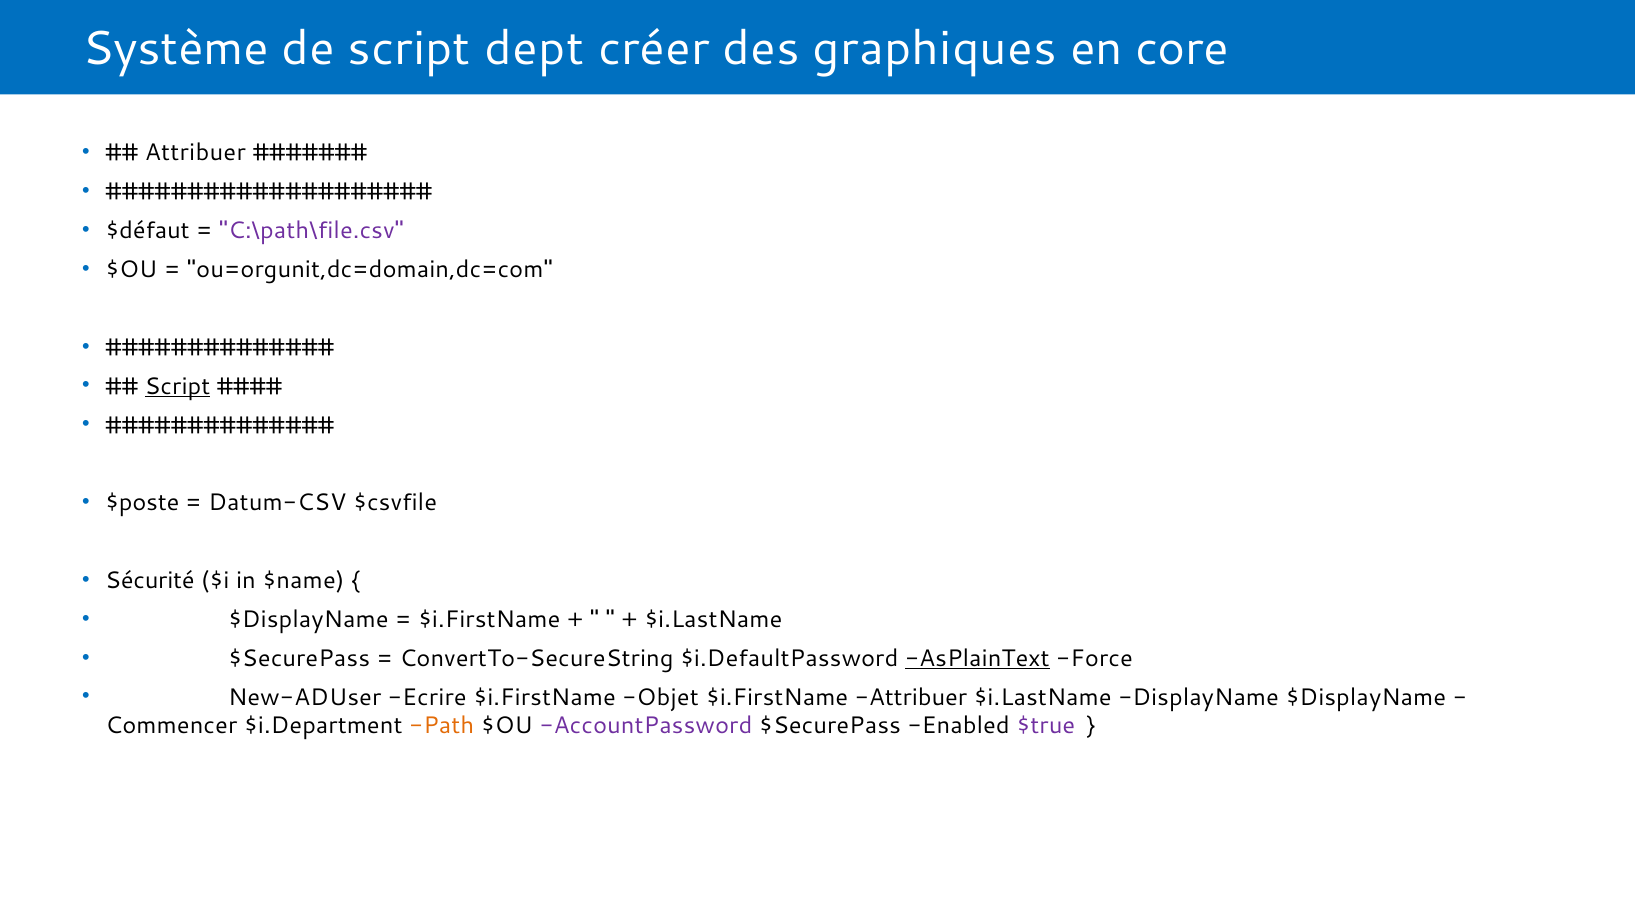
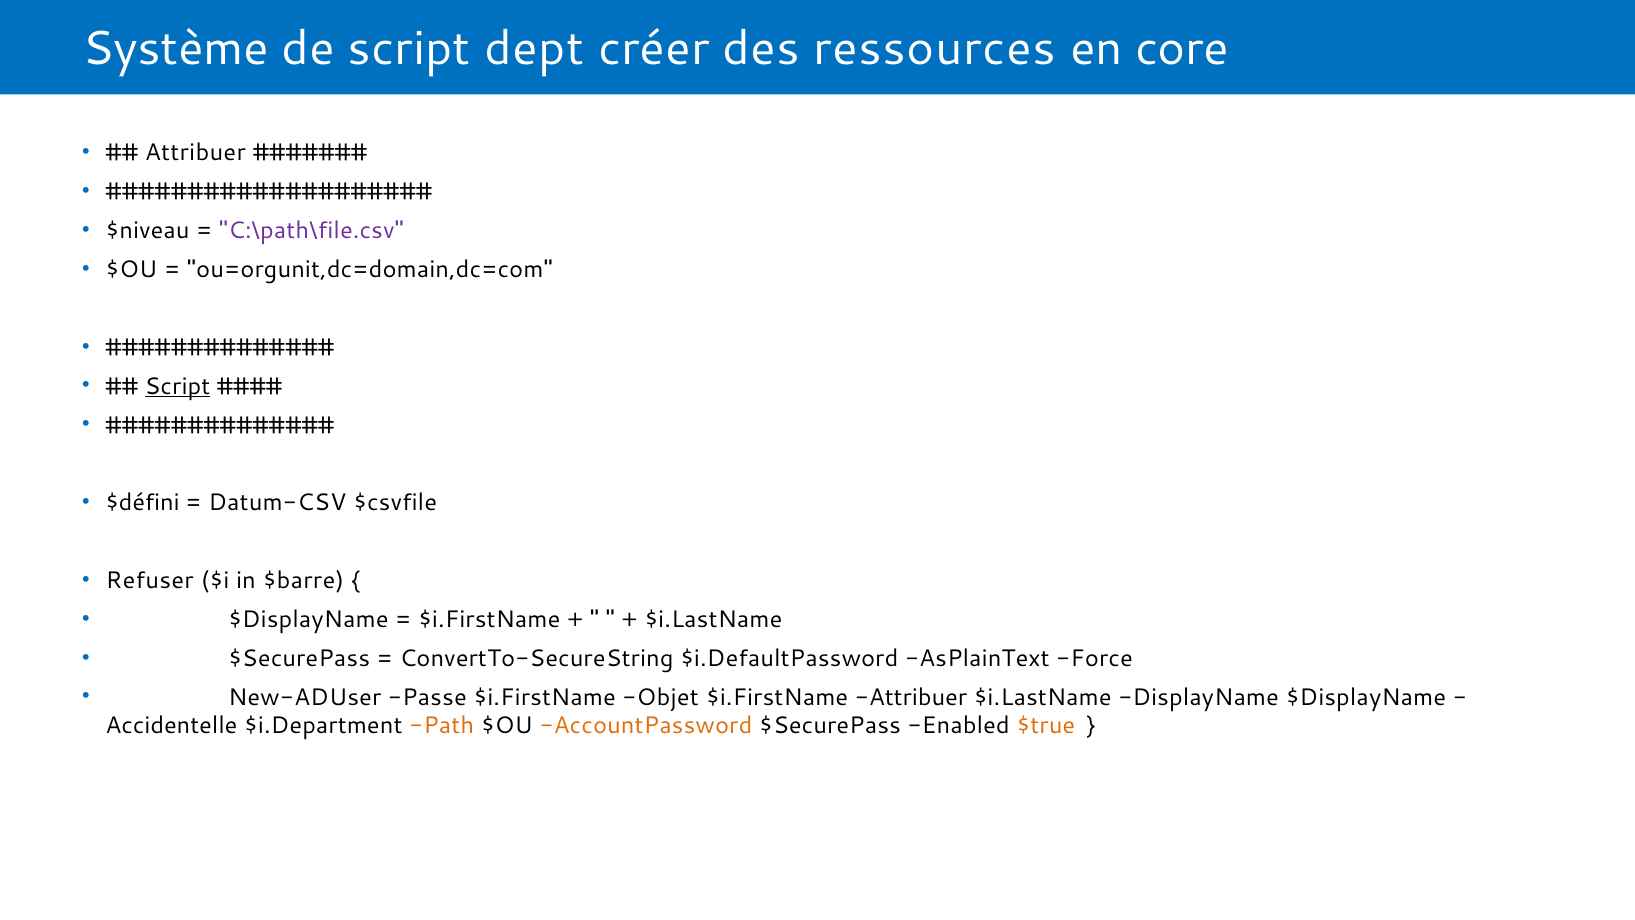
graphiques: graphiques -> ressources
$défaut: $défaut -> $niveau
$poste: $poste -> $défini
Sécurité: Sécurité -> Refuser
$name: $name -> $barre
AsPlainText underline: present -> none
Ecrire: Ecrire -> Passe
Commencer: Commencer -> Accidentelle
AccountPassword colour: purple -> orange
$true colour: purple -> orange
